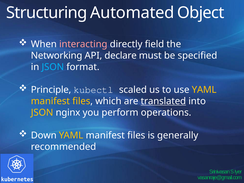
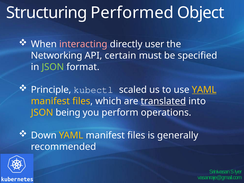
Automated: Automated -> Performed
field: field -> user
declare: declare -> certain
JSON at (53, 67) colour: light blue -> light green
YAML at (204, 90) underline: none -> present
nginx: nginx -> being
